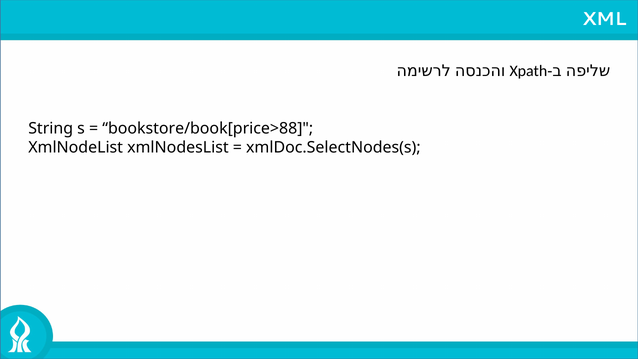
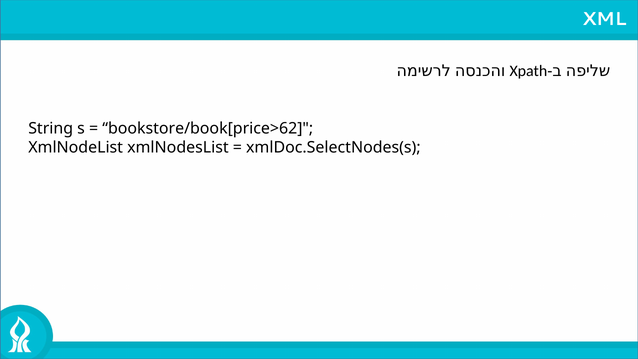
bookstore/book[price>88: bookstore/book[price>88 -> bookstore/book[price>62
